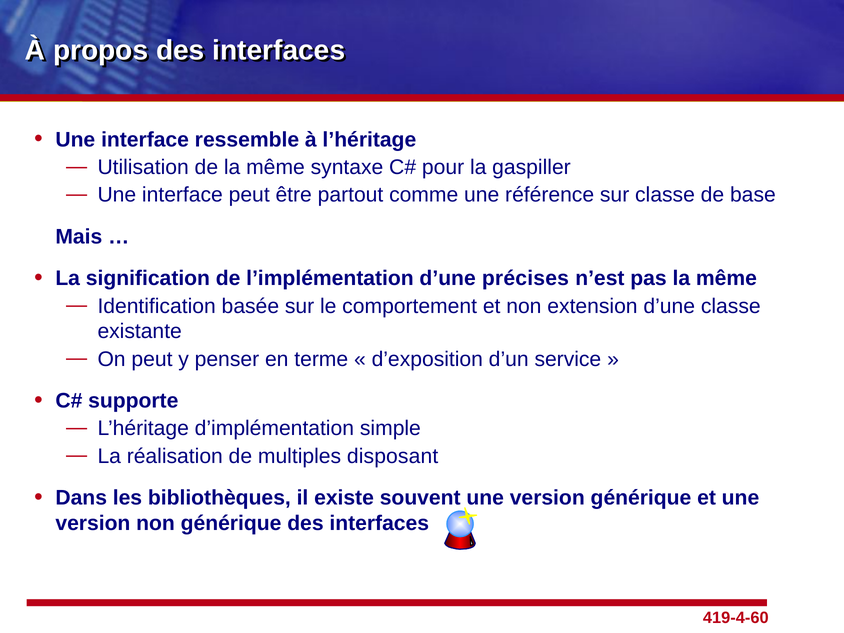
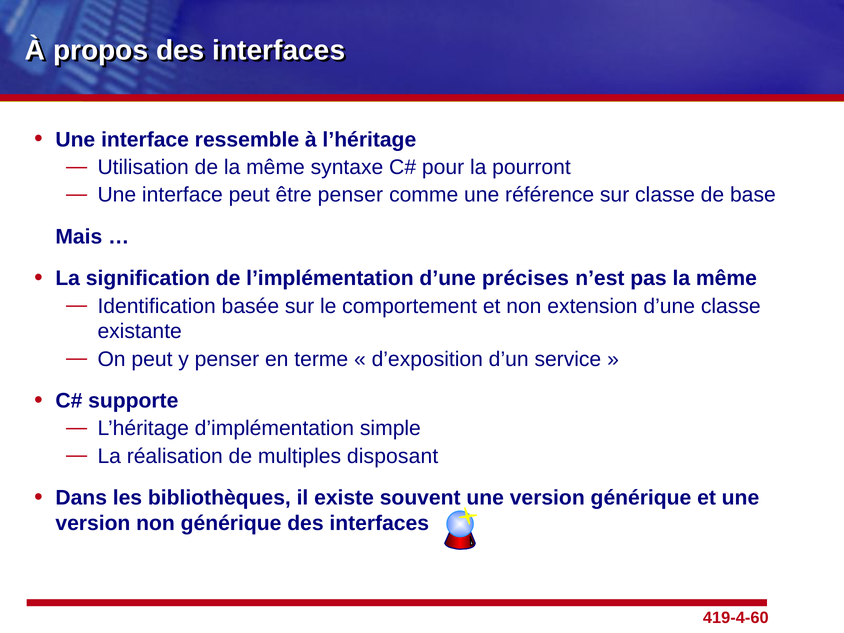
gaspiller: gaspiller -> pourront
être partout: partout -> penser
